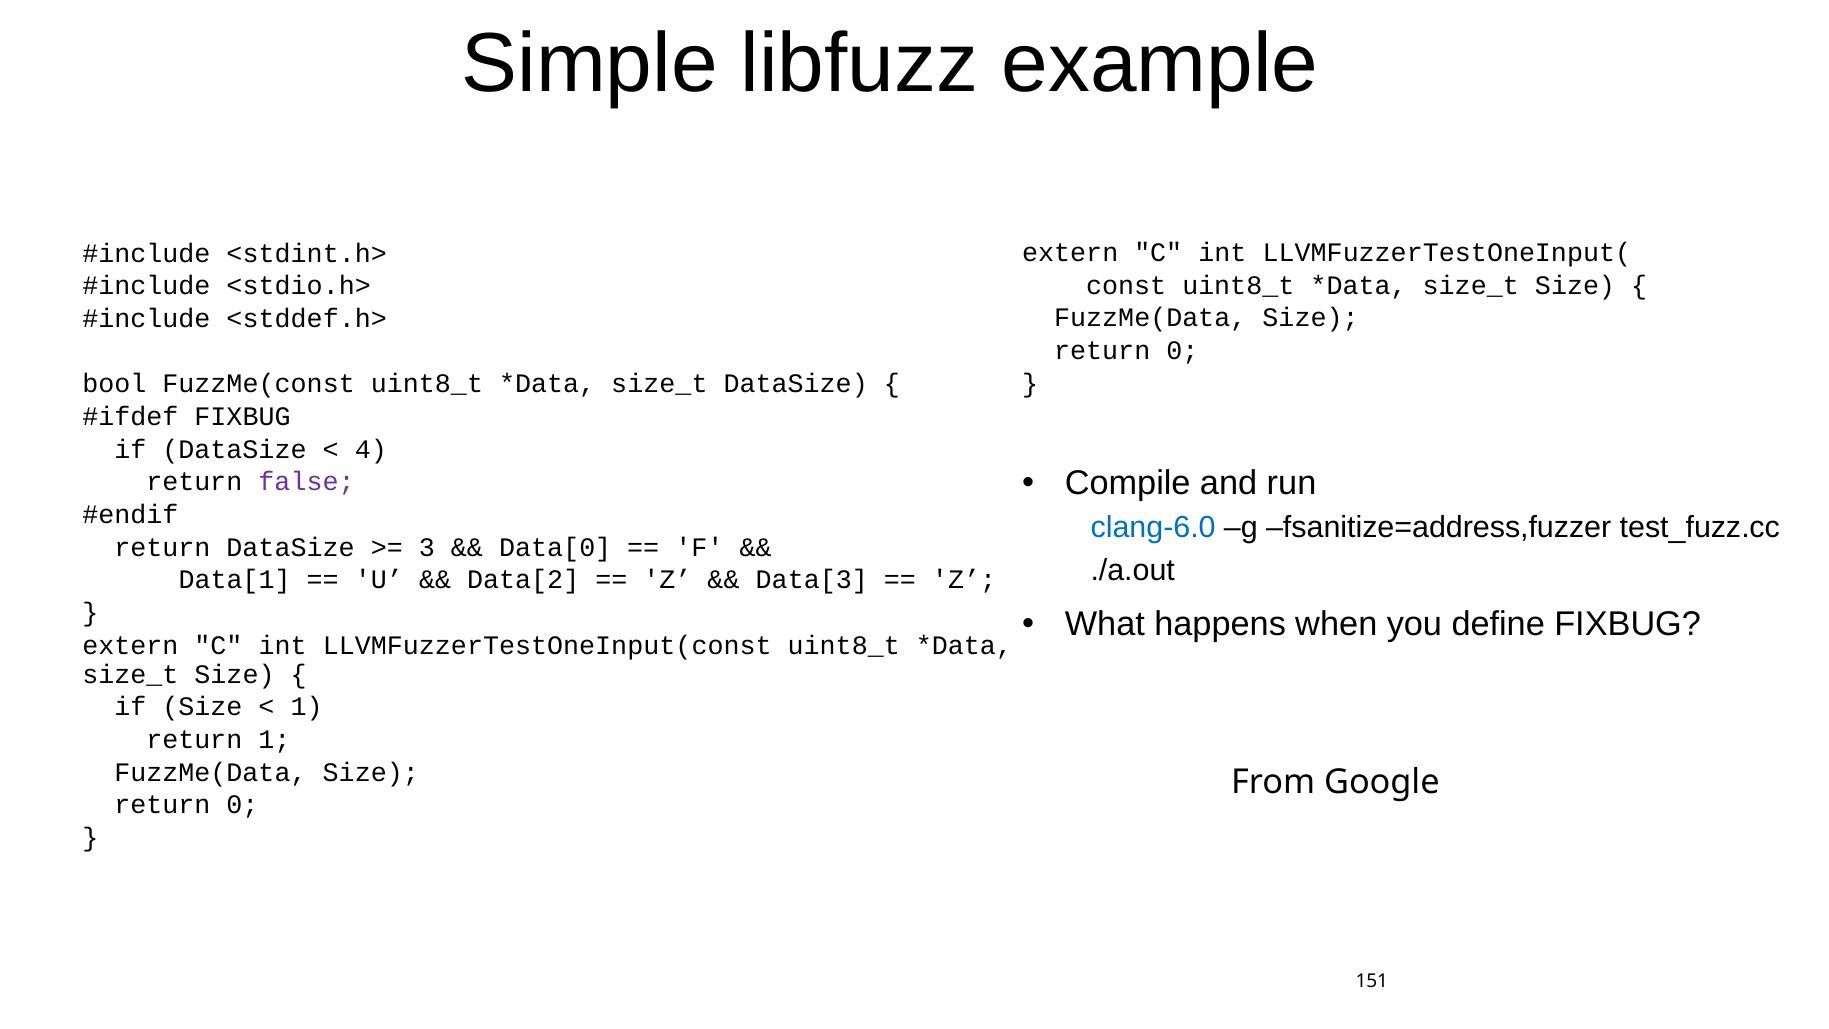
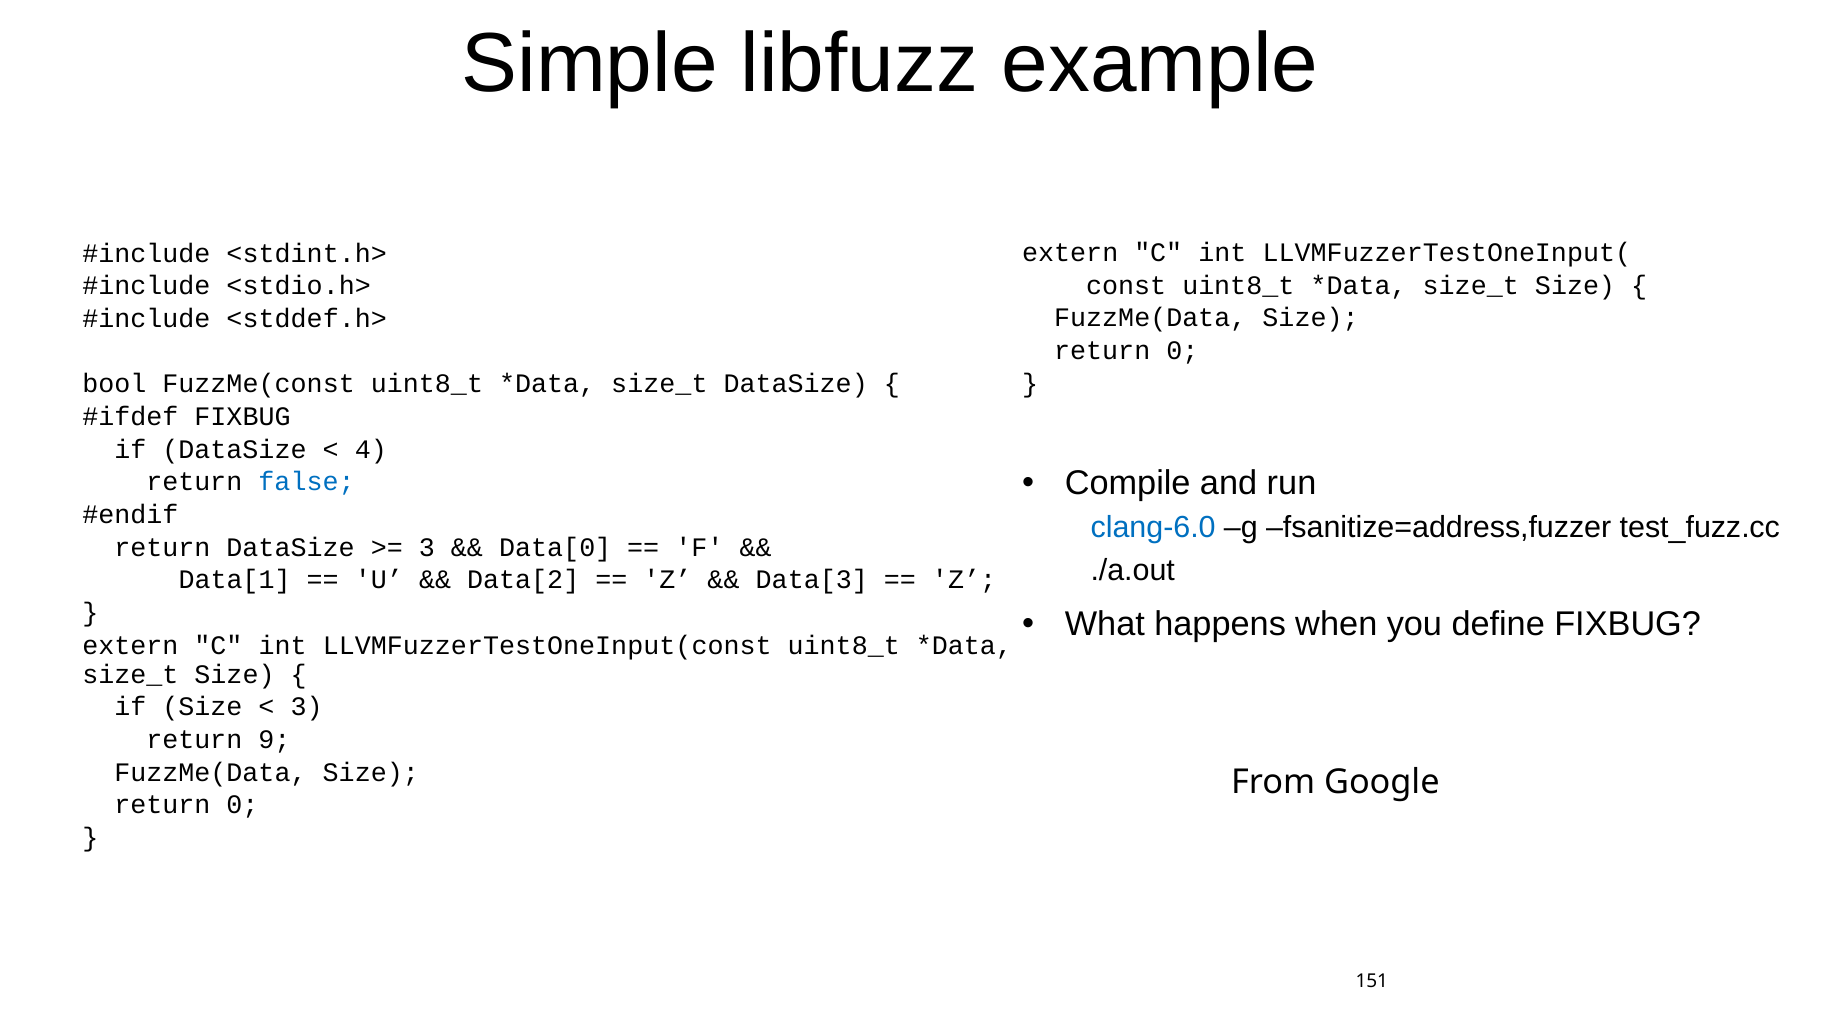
false colour: purple -> blue
1 at (307, 707): 1 -> 3
return 1: 1 -> 9
